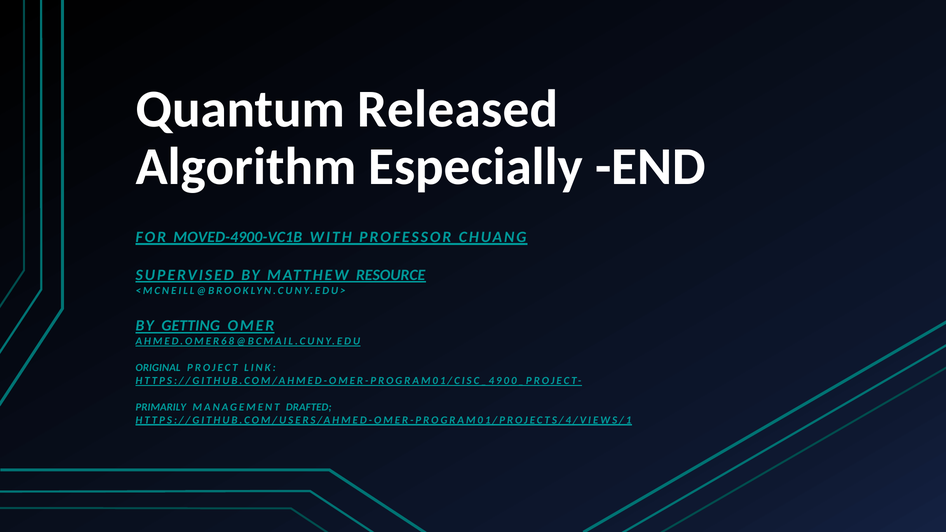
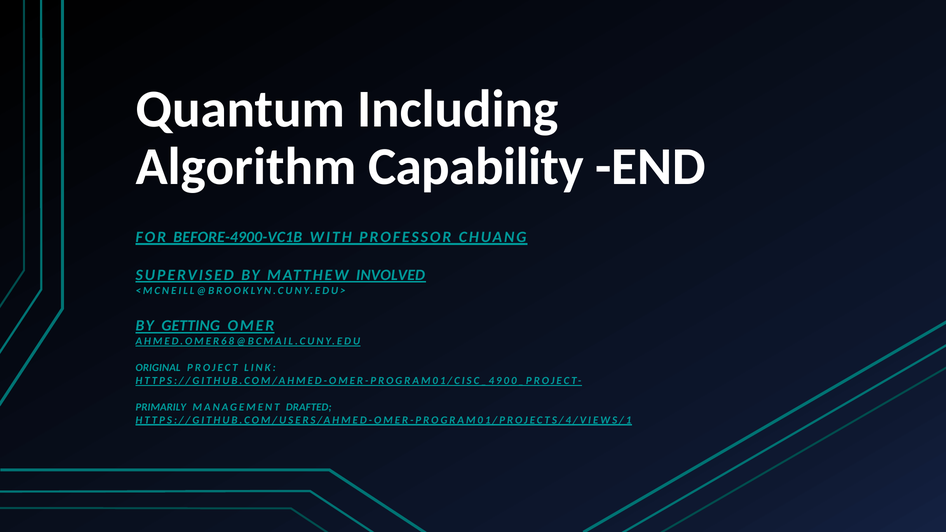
Released: Released -> Including
Especially: Especially -> Capability
MOVED-4900-VC1B: MOVED-4900-VC1B -> BEFORE-4900-VC1B
RESOURCE: RESOURCE -> INVOLVED
